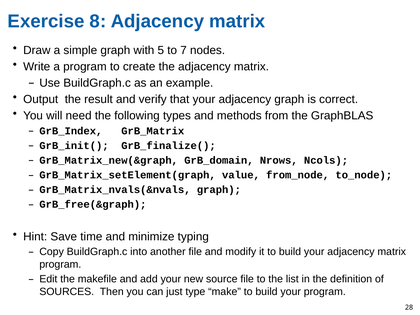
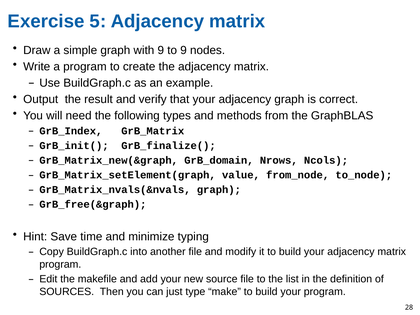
8: 8 -> 5
with 5: 5 -> 9
to 7: 7 -> 9
